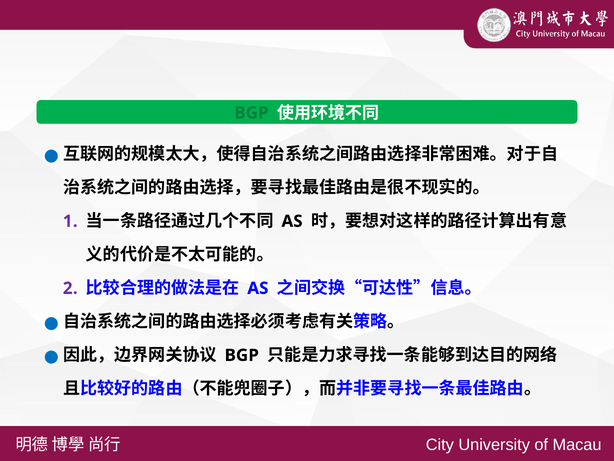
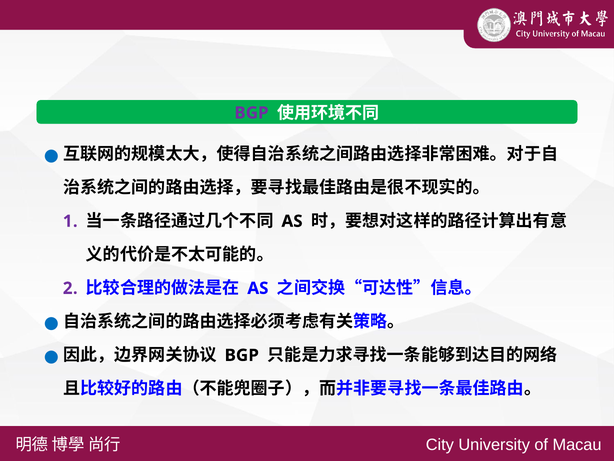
BGP at (251, 113) colour: green -> purple
